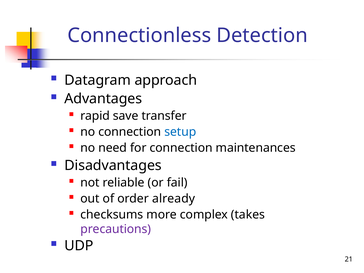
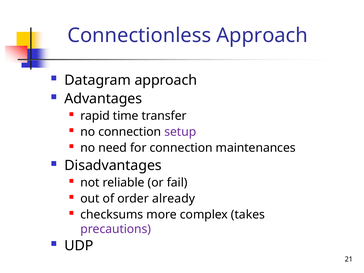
Connectionless Detection: Detection -> Approach
save: save -> time
setup colour: blue -> purple
